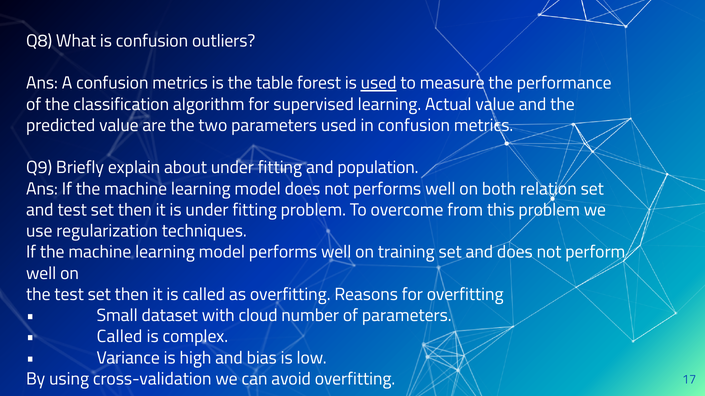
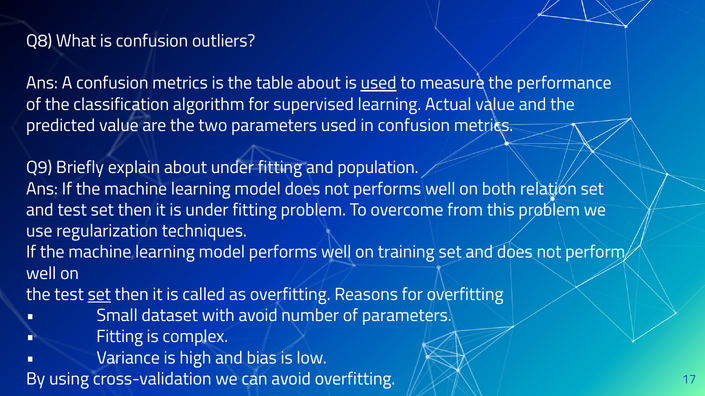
table forest: forest -> about
set at (99, 295) underline: none -> present
with cloud: cloud -> avoid
Called at (120, 337): Called -> Fitting
